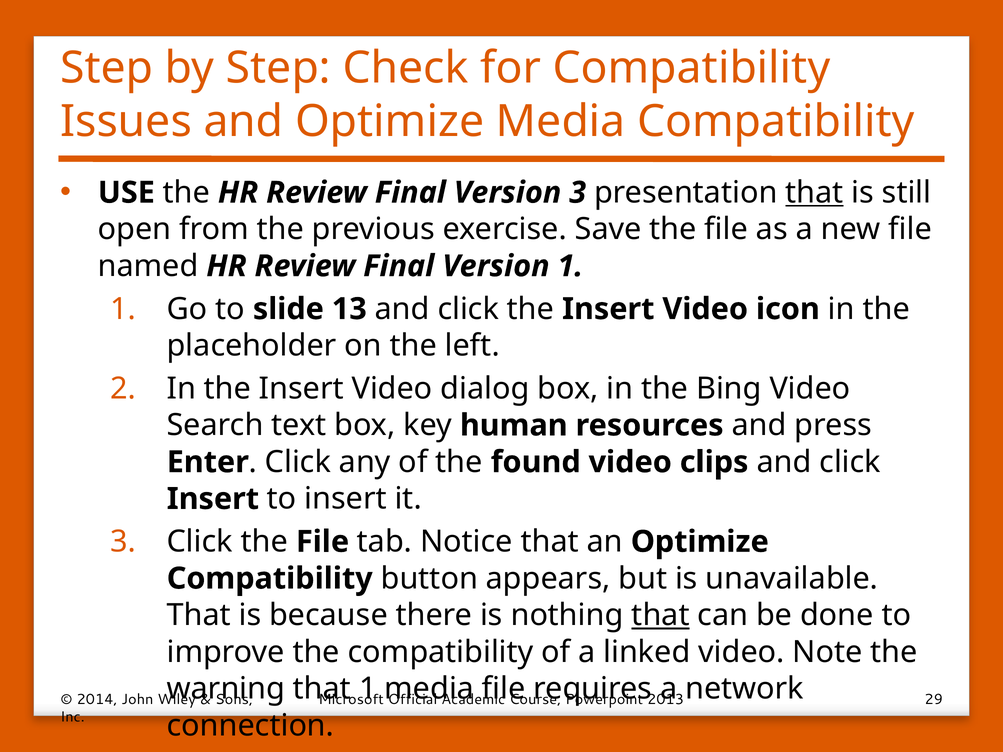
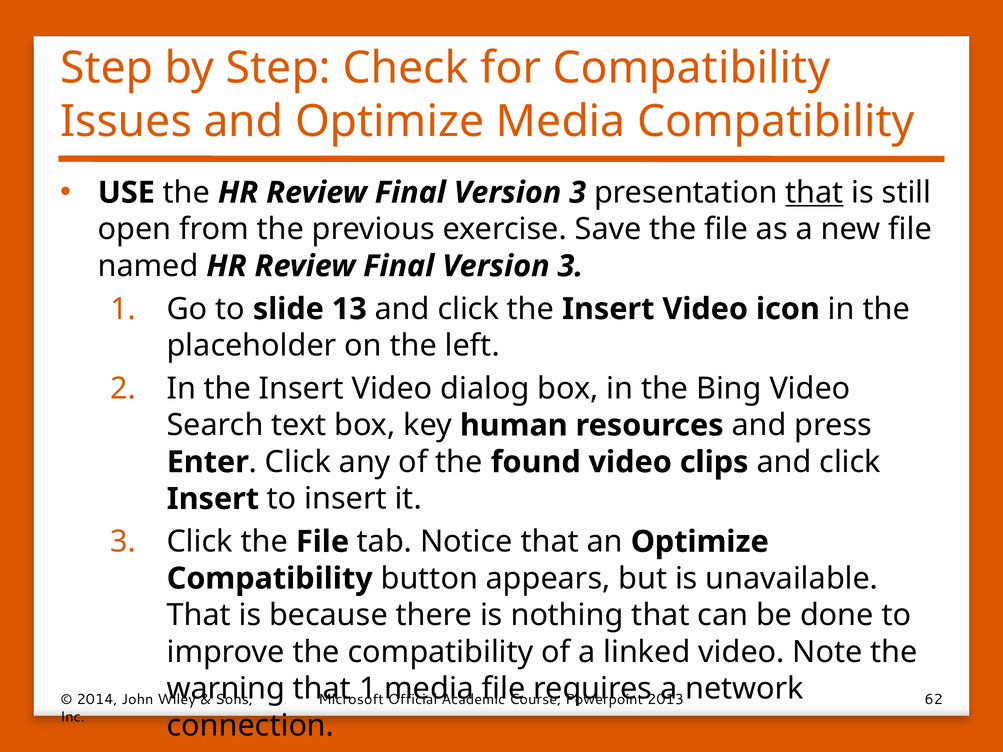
1 at (570, 266): 1 -> 3
that at (661, 615) underline: present -> none
29: 29 -> 62
